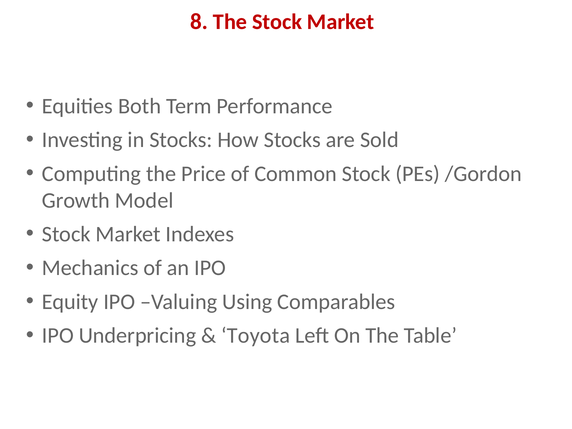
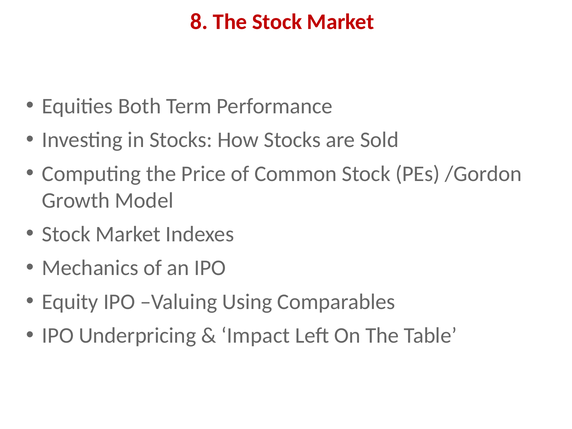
Toyota: Toyota -> Impact
